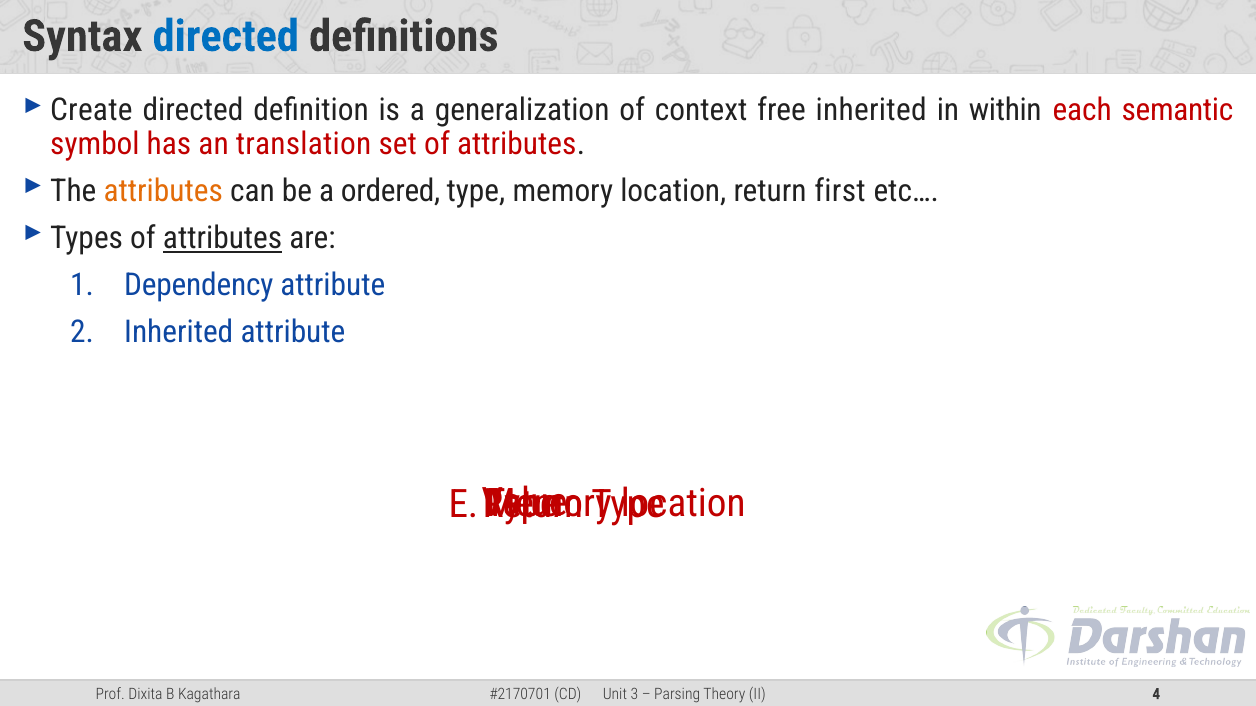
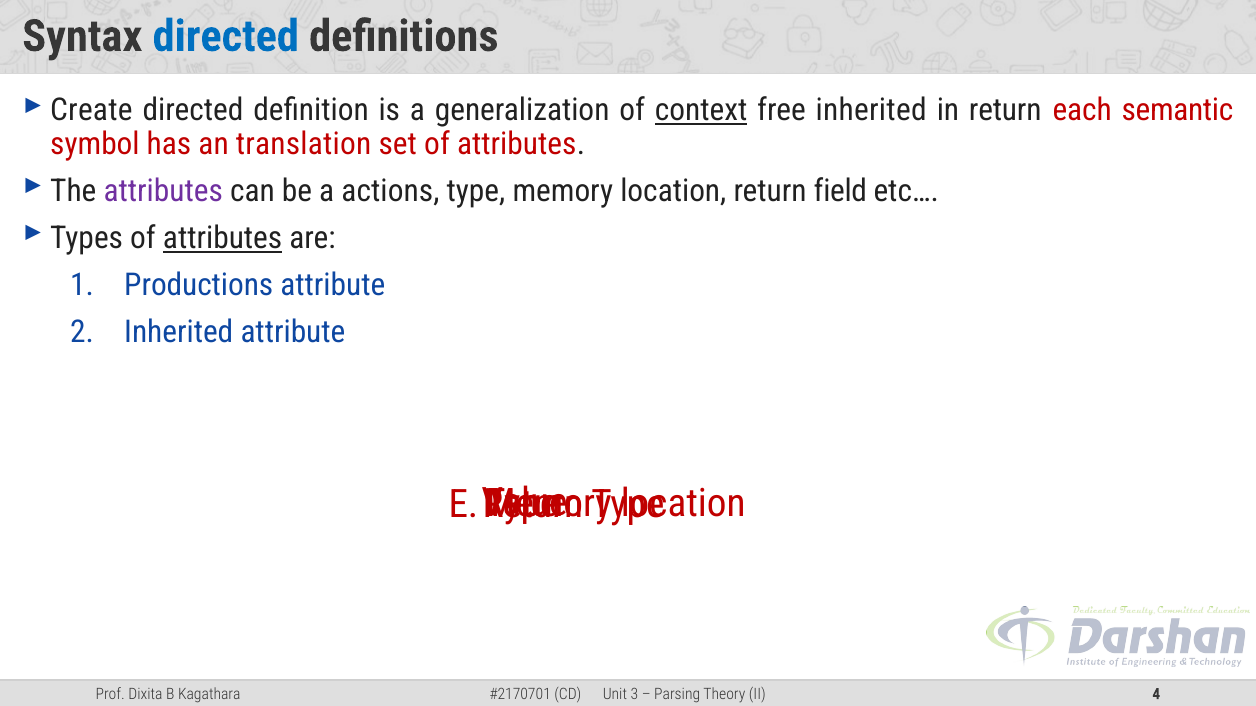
context underline: none -> present
in within: within -> return
attributes at (163, 191) colour: orange -> purple
ordered: ordered -> actions
first: first -> field
Dependency: Dependency -> Productions
